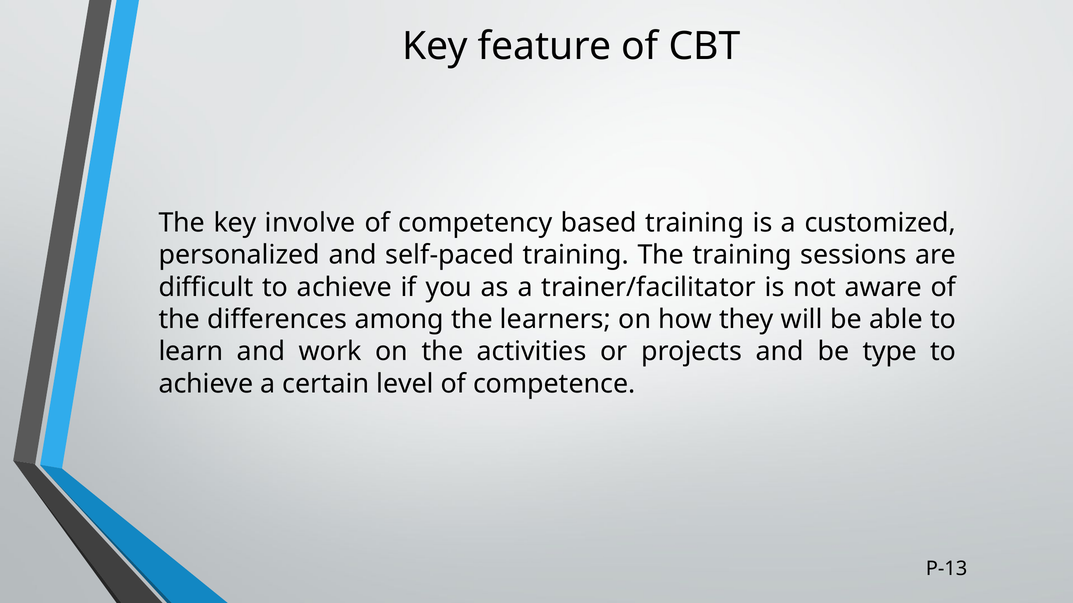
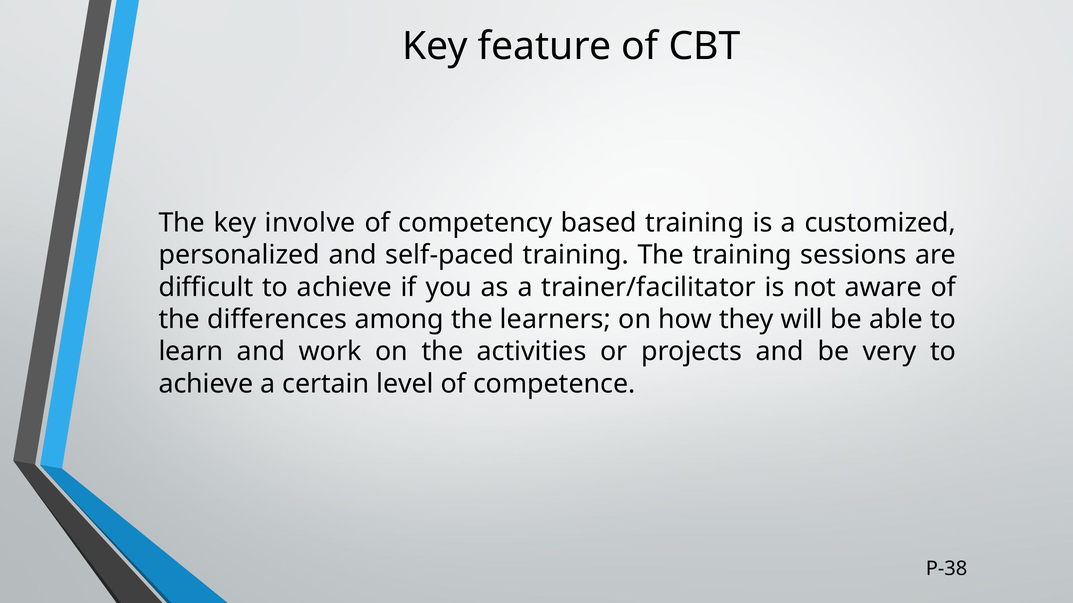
type: type -> very
P-13: P-13 -> P-38
